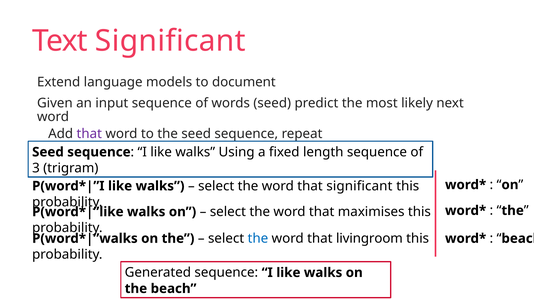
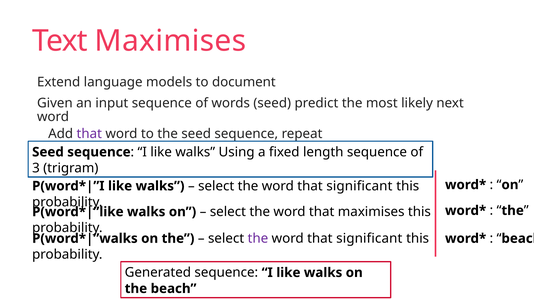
Text Significant: Significant -> Maximises
the at (258, 239) colour: blue -> purple
livingroom at (369, 239): livingroom -> significant
